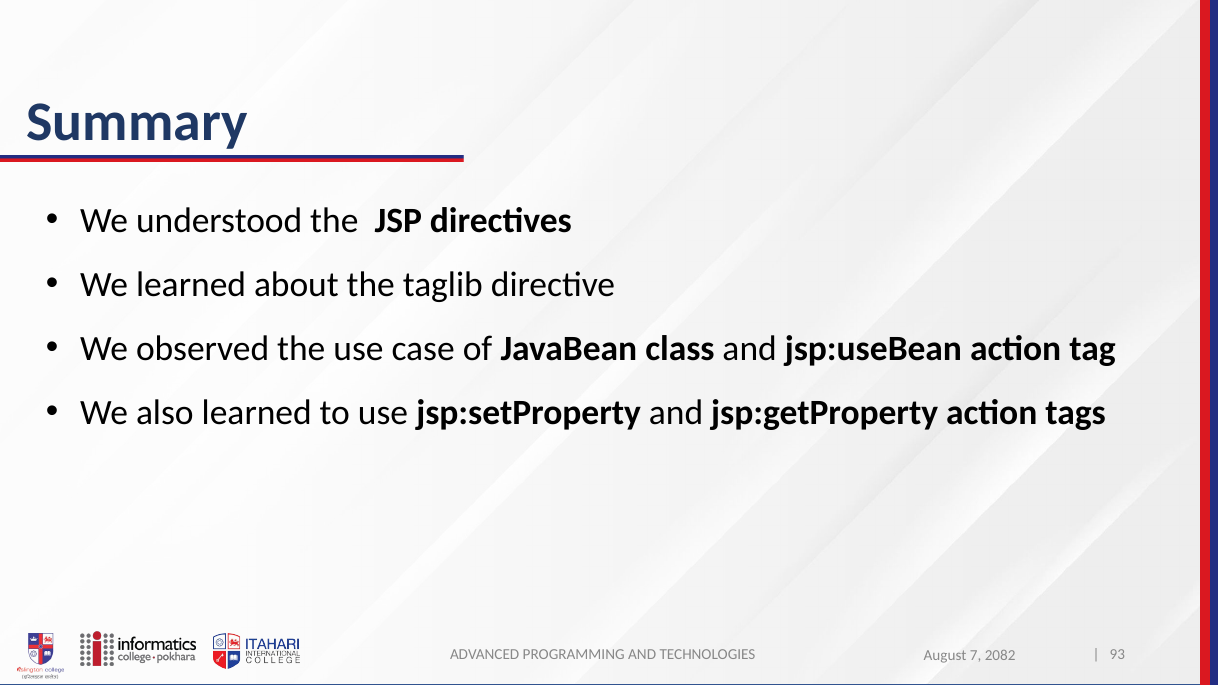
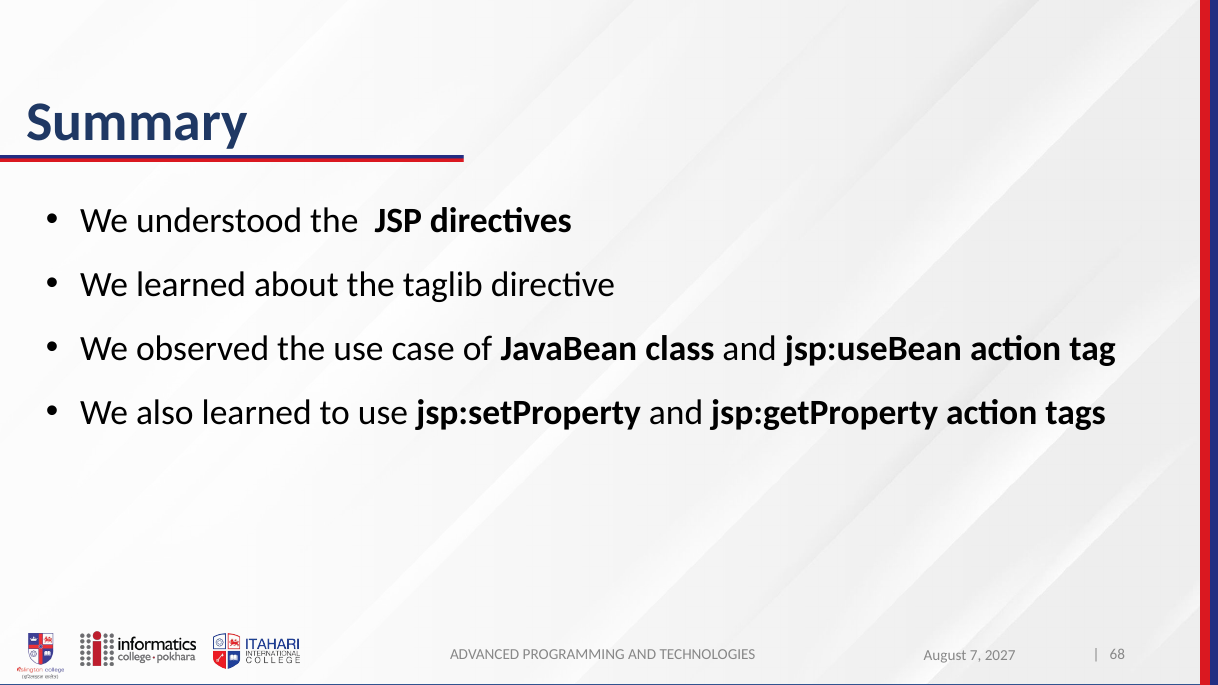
93: 93 -> 68
2082: 2082 -> 2027
